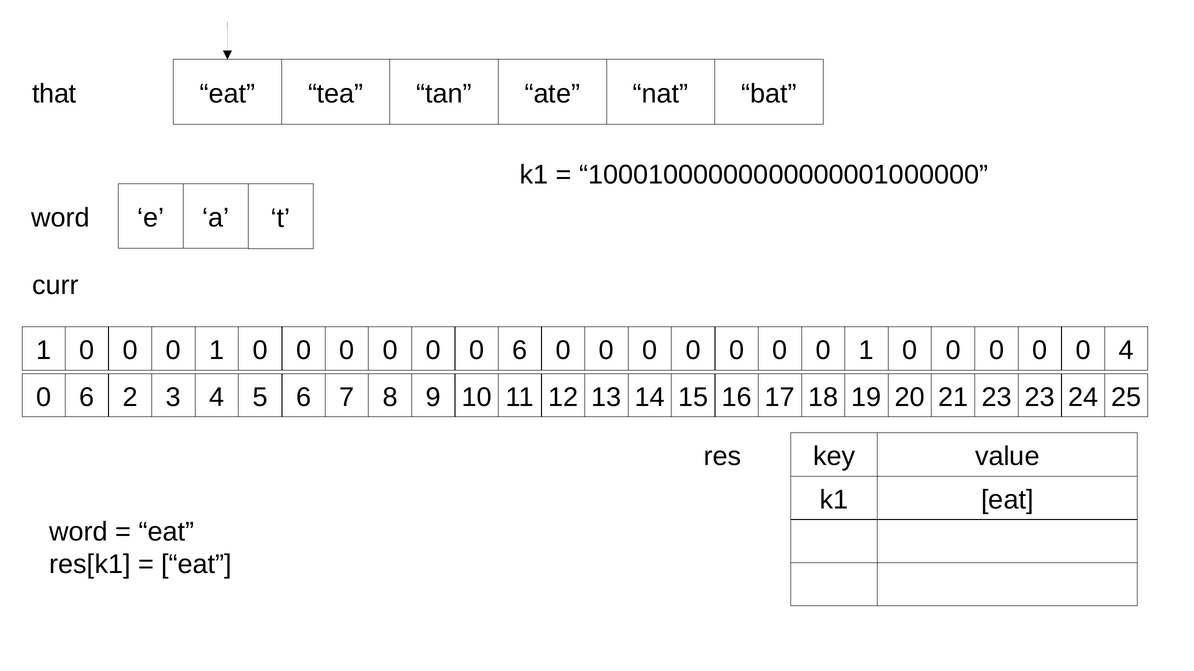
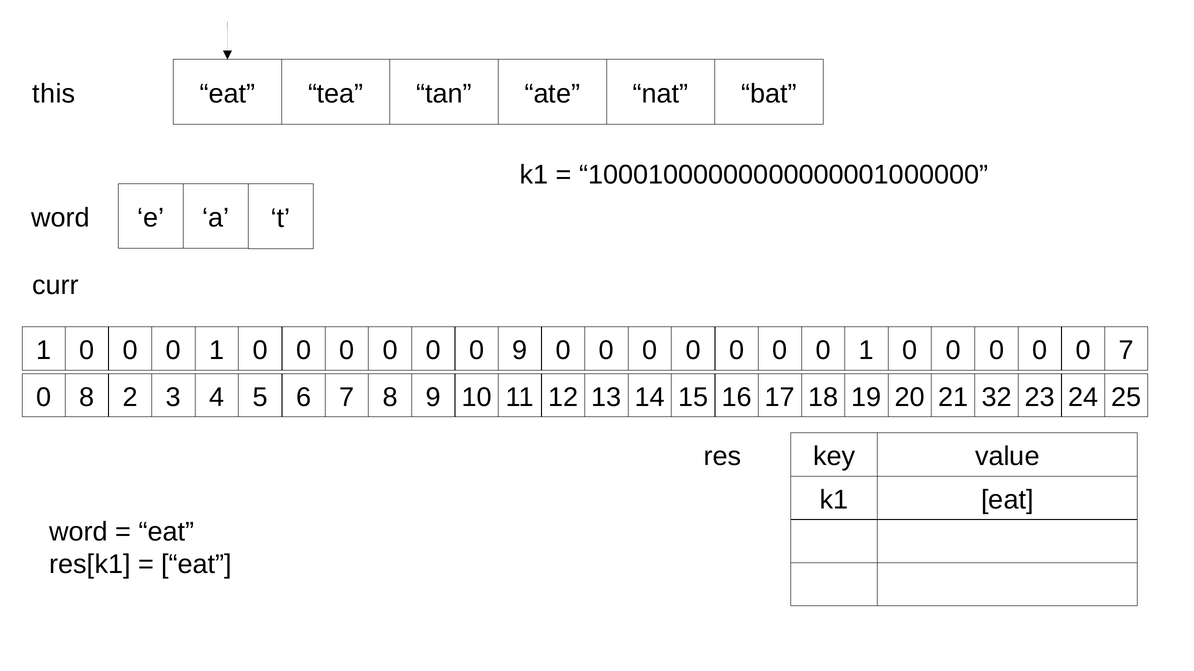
that: that -> this
0 0 6: 6 -> 9
0 4: 4 -> 7
6 at (87, 398): 6 -> 8
21 23: 23 -> 32
